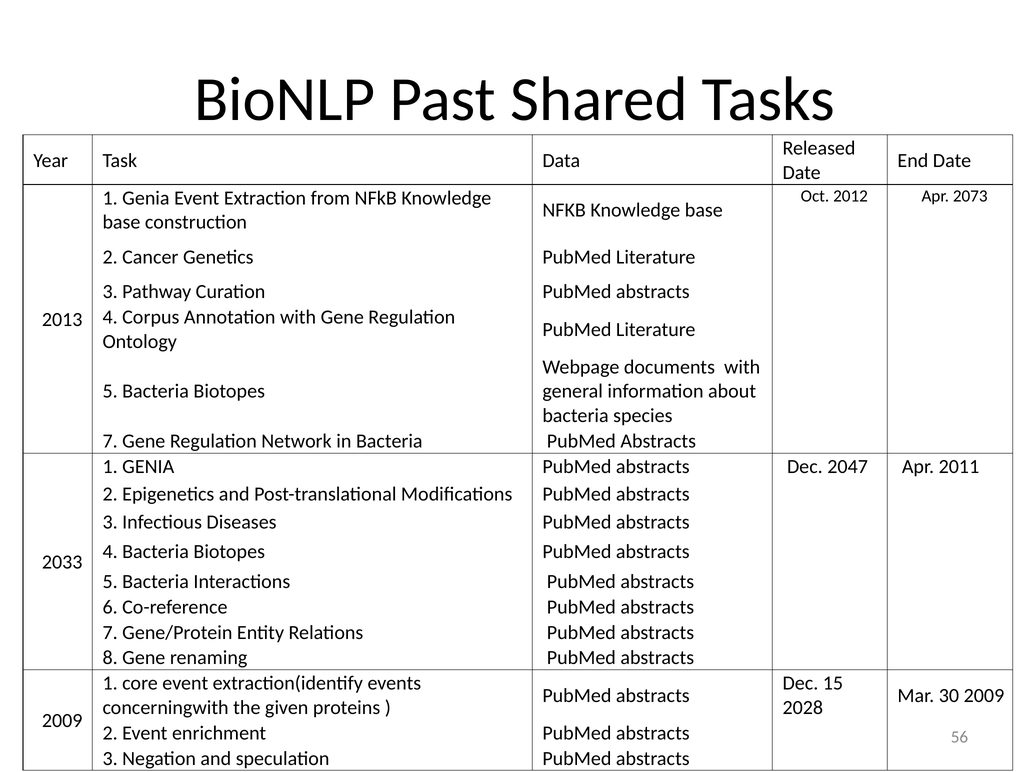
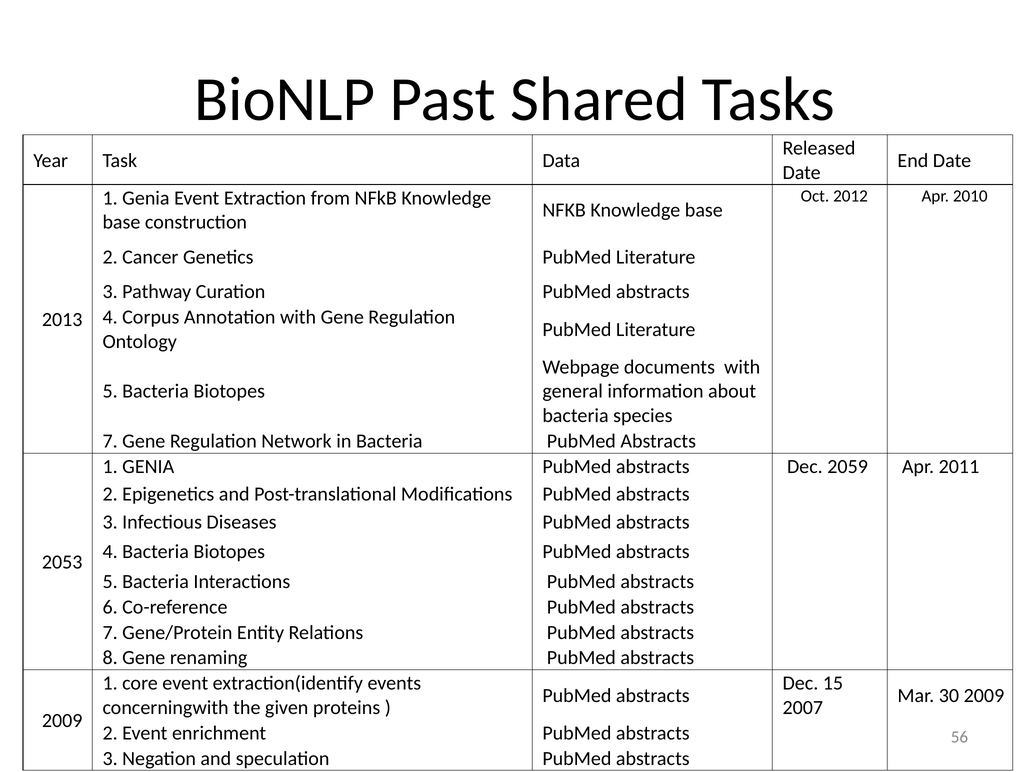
2073: 2073 -> 2010
2047: 2047 -> 2059
2033: 2033 -> 2053
2028: 2028 -> 2007
